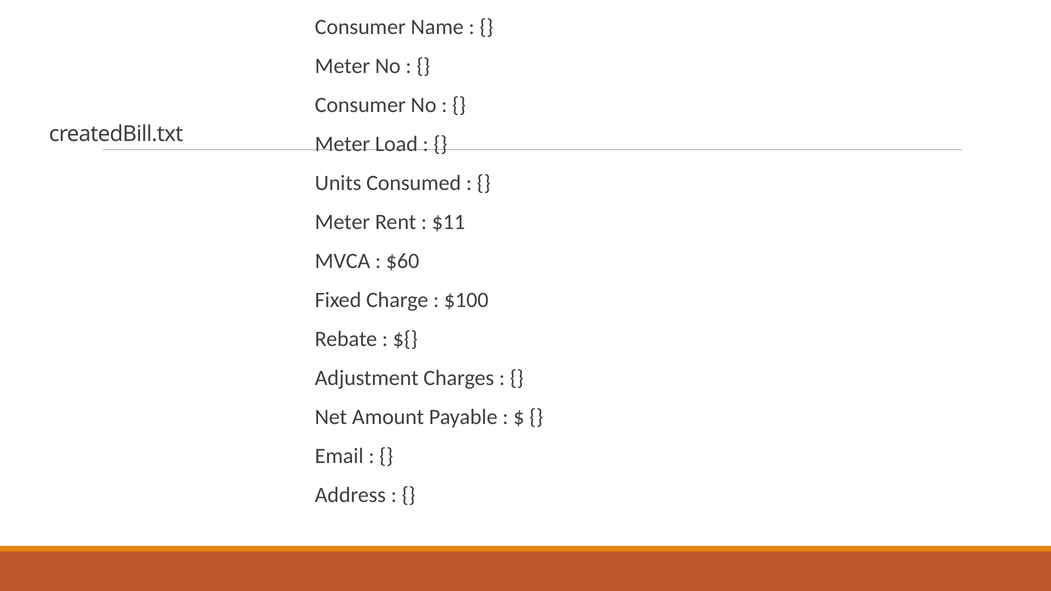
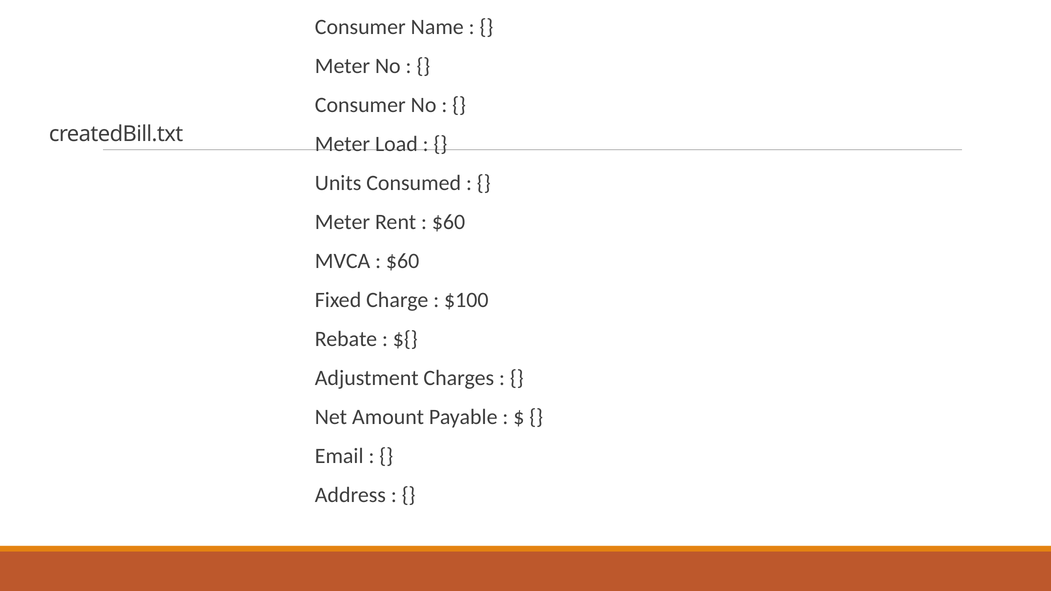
$11 at (449, 222): $11 -> $60
